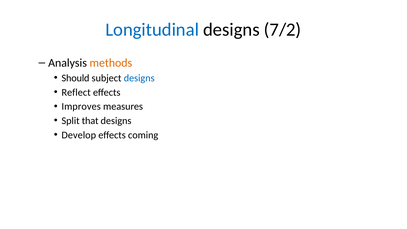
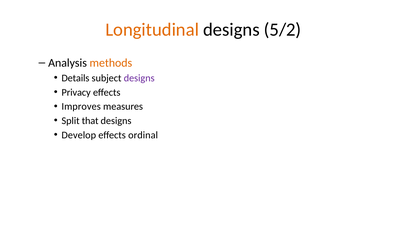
Longitudinal colour: blue -> orange
7/2: 7/2 -> 5/2
Should: Should -> Details
designs at (139, 78) colour: blue -> purple
Reflect: Reflect -> Privacy
coming: coming -> ordinal
